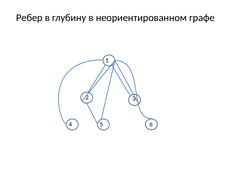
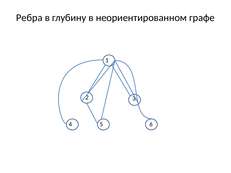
Ребер: Ребер -> Ребра
